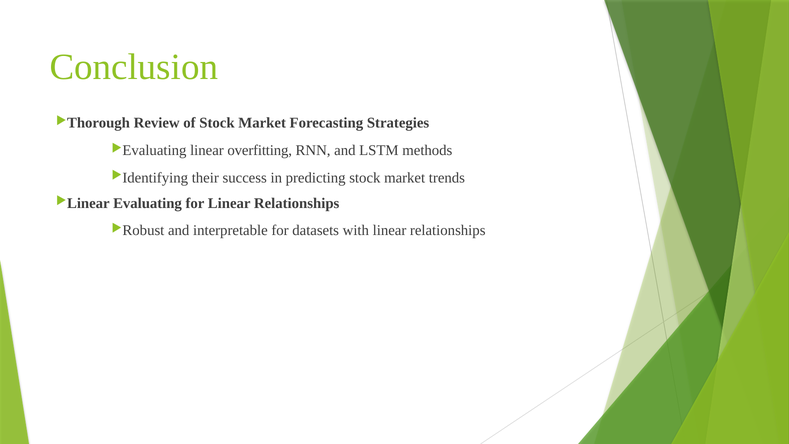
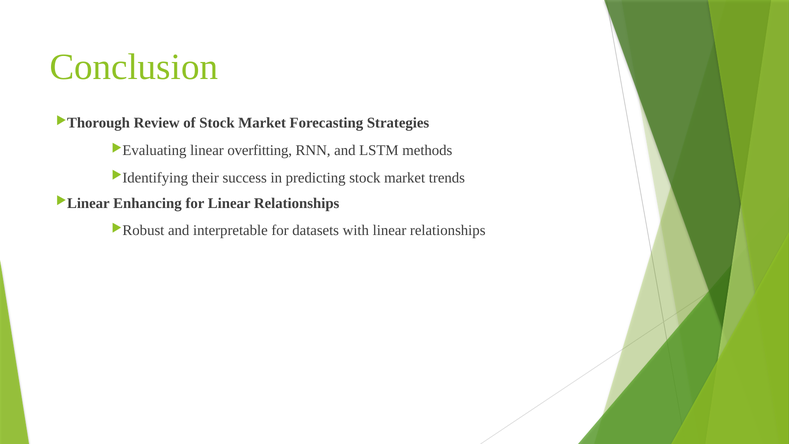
Evaluating: Evaluating -> Enhancing
